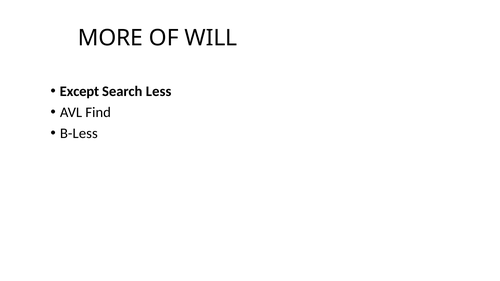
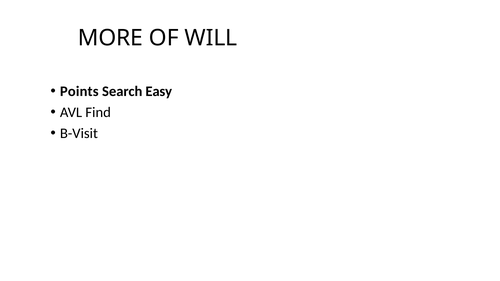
Except: Except -> Points
Less: Less -> Easy
B-Less: B-Less -> B-Visit
